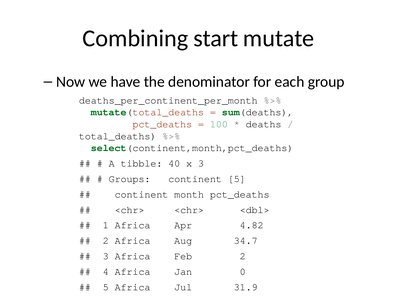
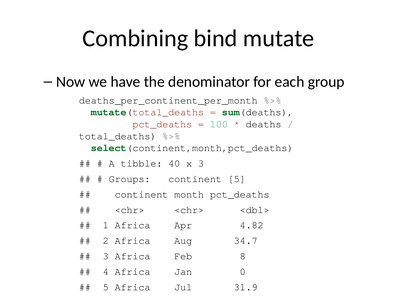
start: start -> bind
Feb 2: 2 -> 8
